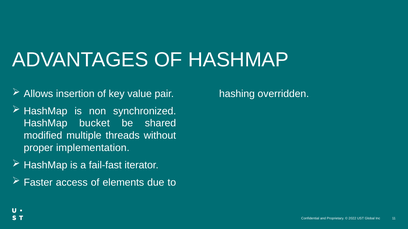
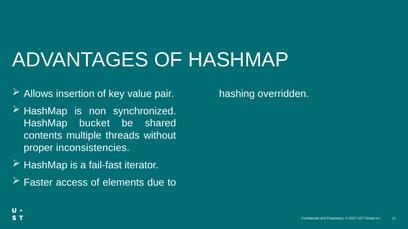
modified: modified -> contents
implementation: implementation -> inconsistencies
